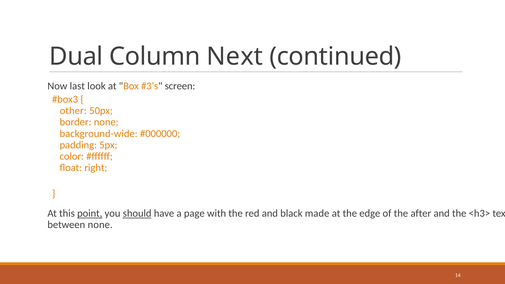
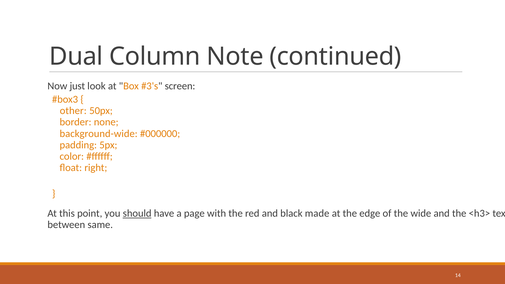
Next: Next -> Note
last: last -> just
point underline: present -> none
after: after -> wide
between none: none -> same
